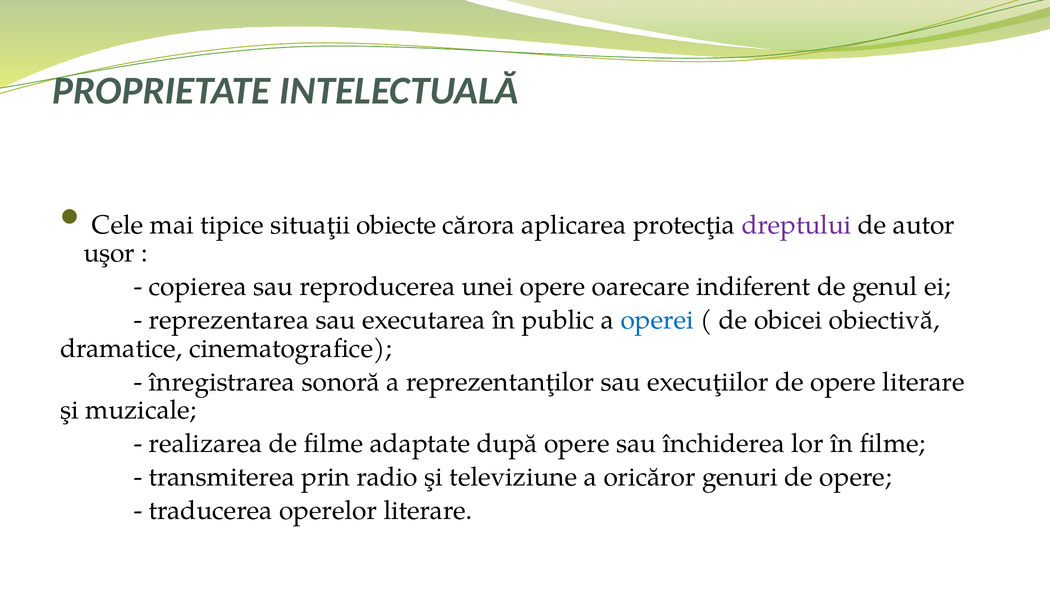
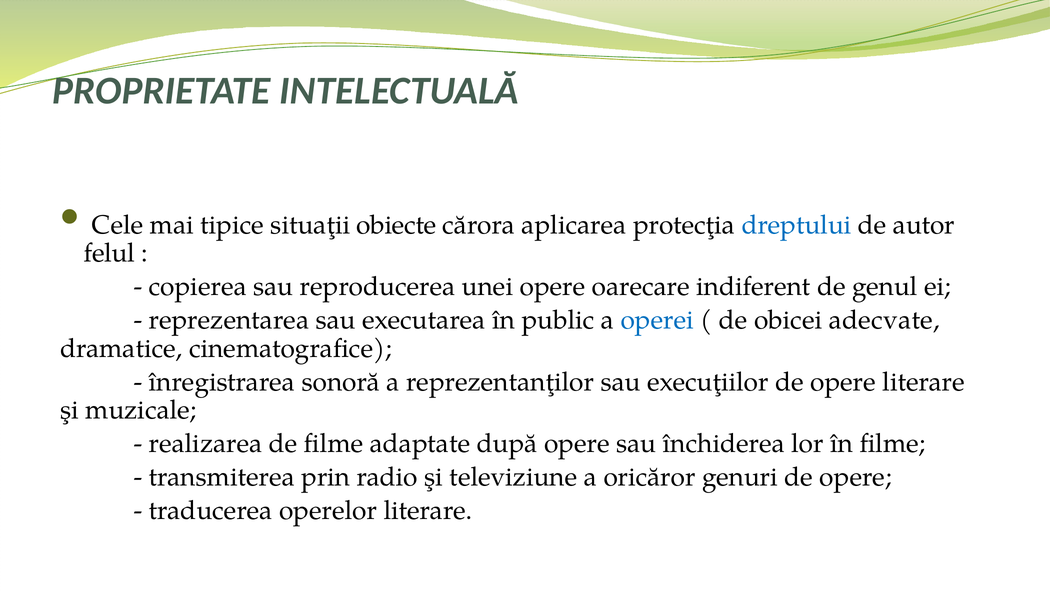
dreptului colour: purple -> blue
uşor: uşor -> felul
obiectivă: obiectivă -> adecvate
